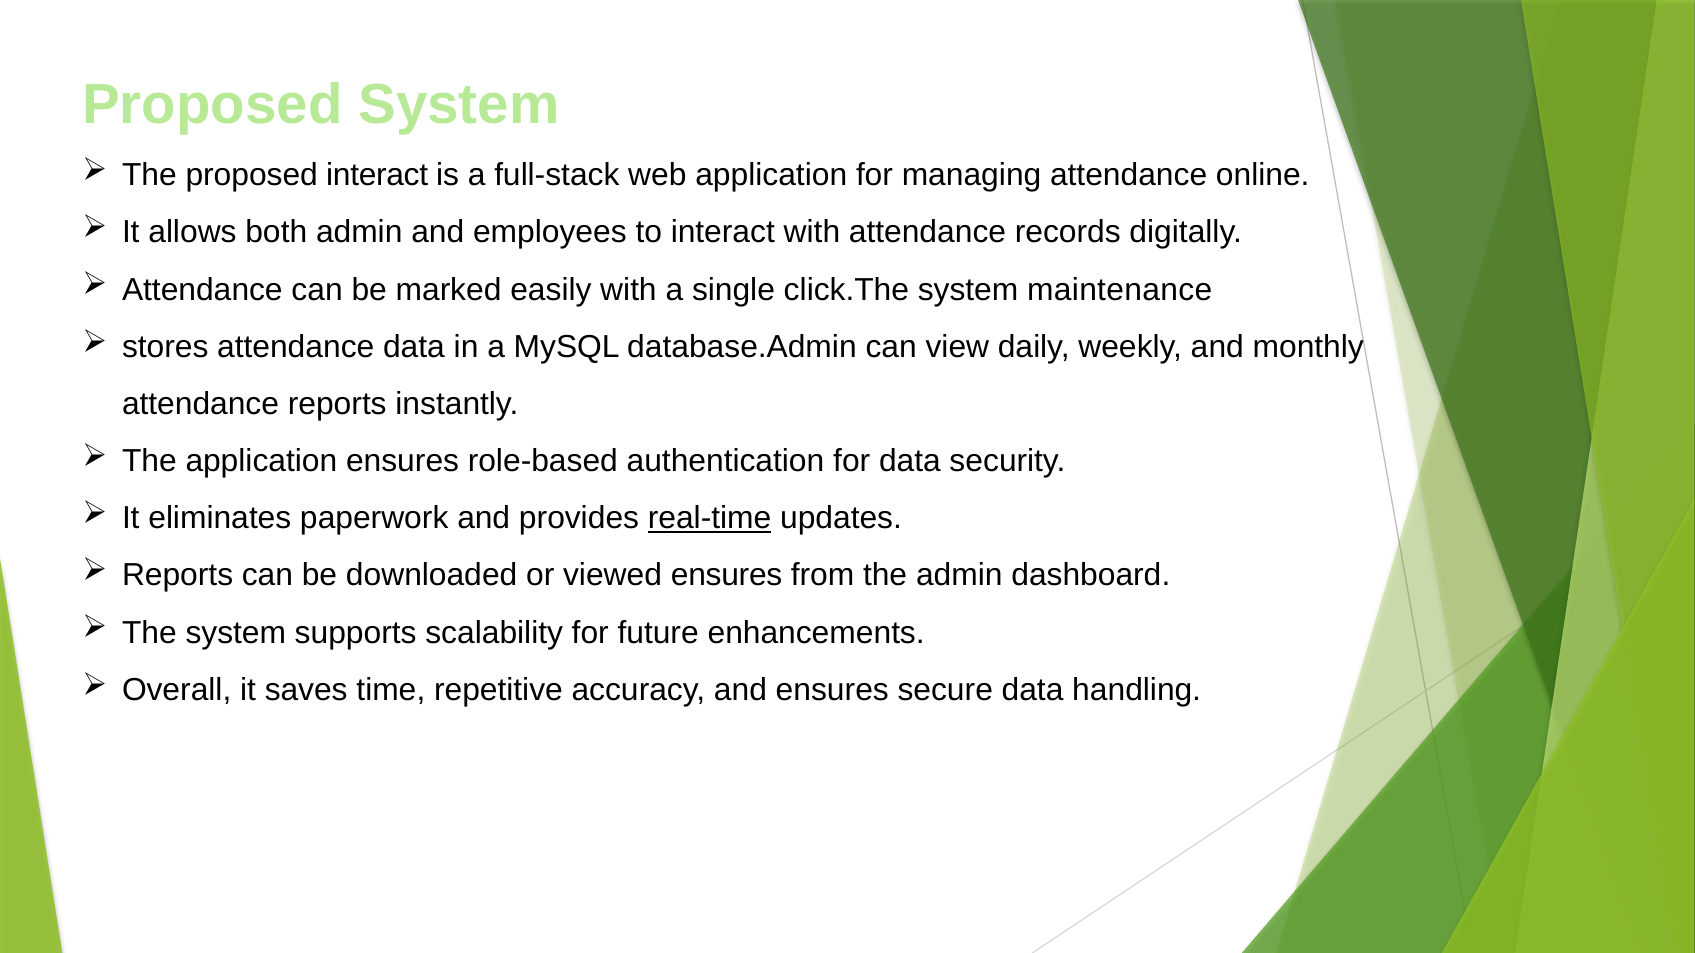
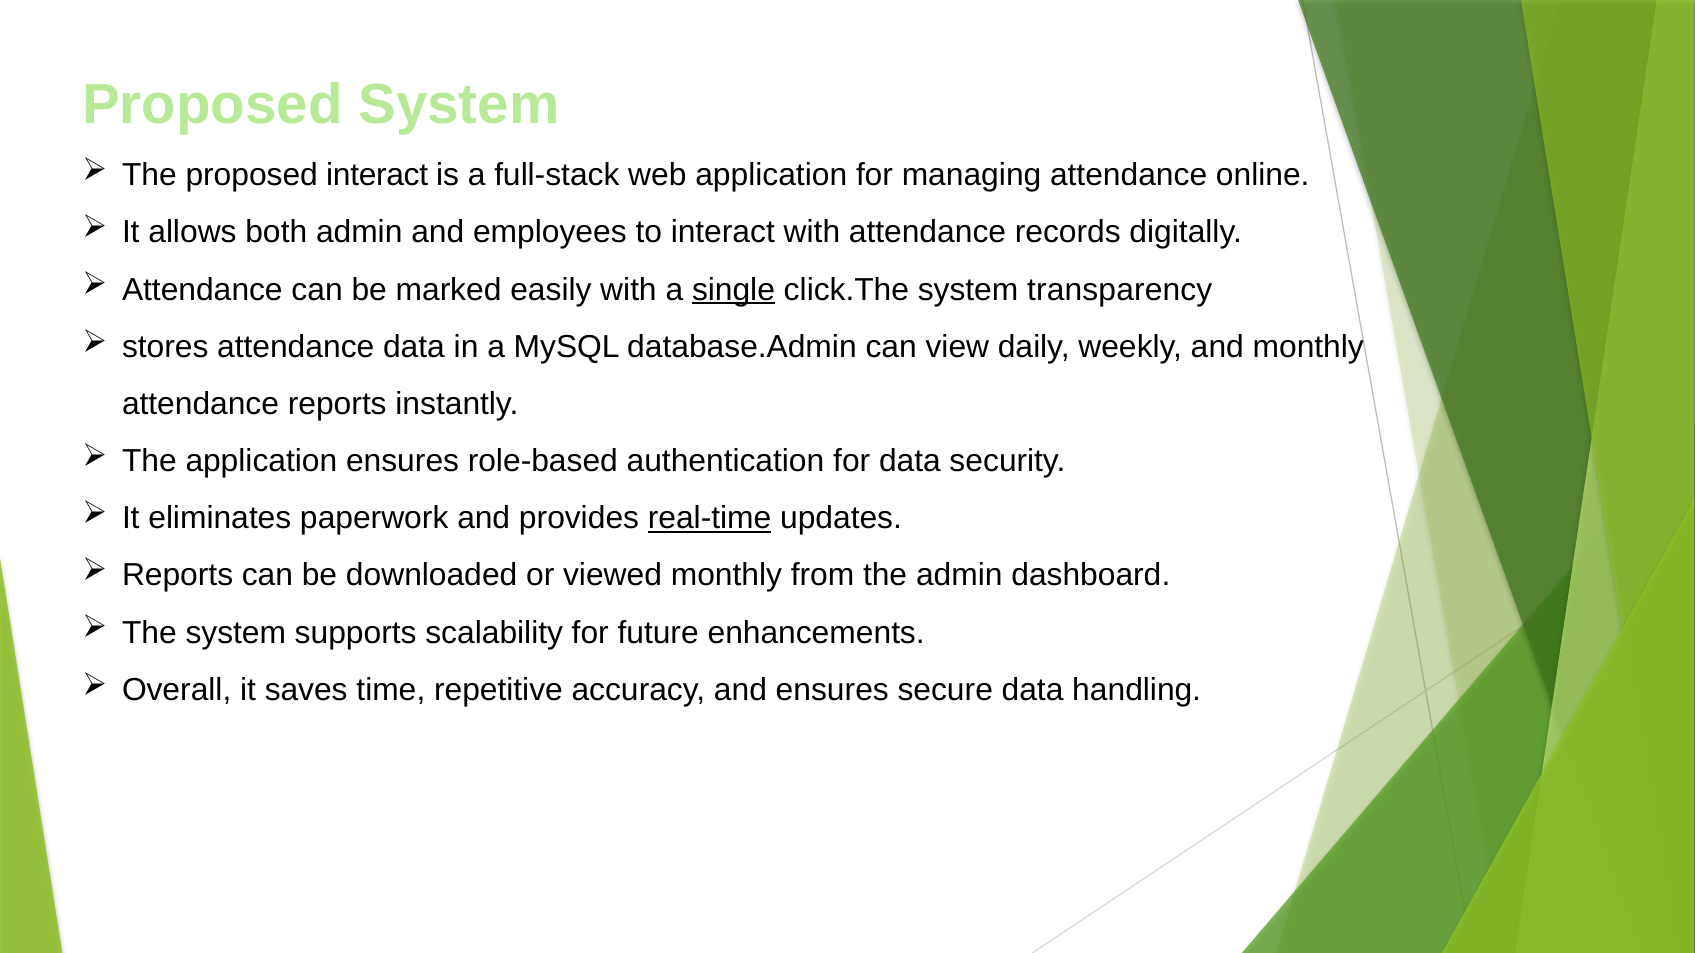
single underline: none -> present
maintenance: maintenance -> transparency
viewed ensures: ensures -> monthly
